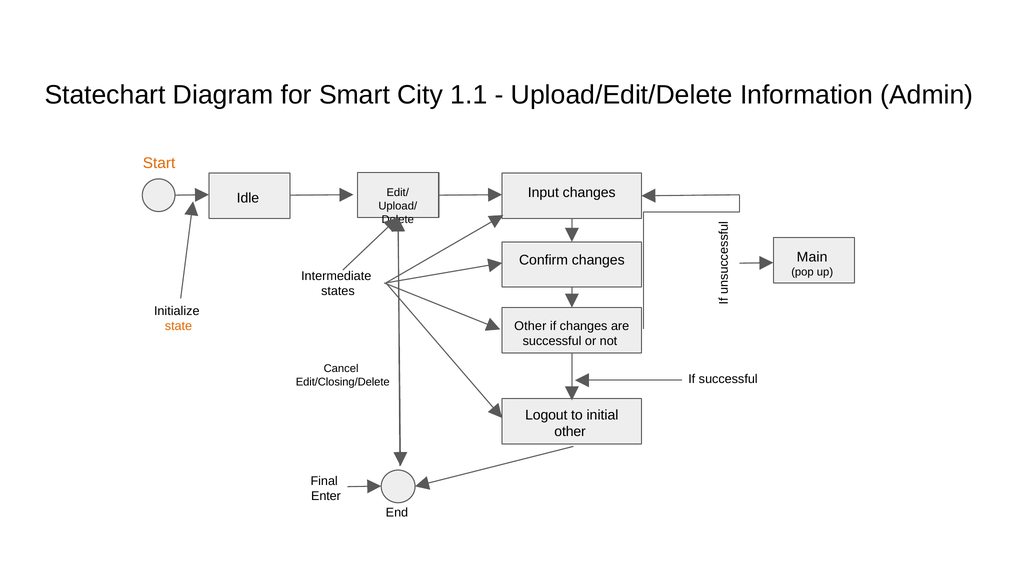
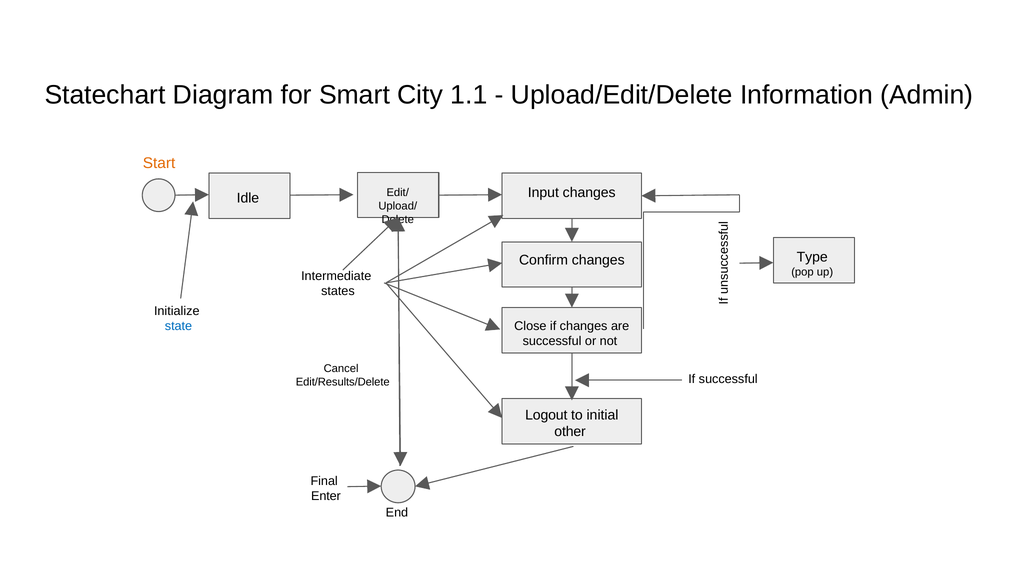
Main: Main -> Type
state colour: orange -> blue
Other at (530, 326): Other -> Close
Edit/Closing/Delete: Edit/Closing/Delete -> Edit/Results/Delete
